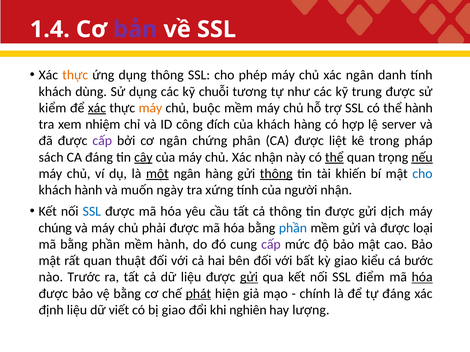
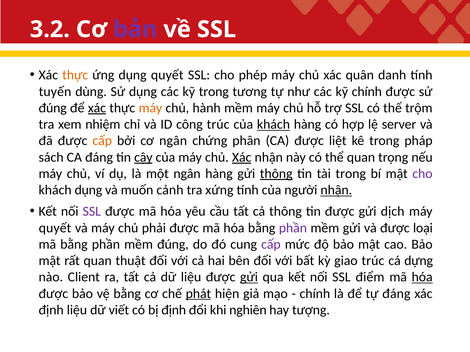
1.4: 1.4 -> 3.2
dụng thông: thông -> quyết
xác ngân: ngân -> quân
khách at (55, 92): khách -> tuyến
kỹ chuỗi: chuỗi -> trong
kỹ trung: trung -> chính
kiểm at (53, 108): kiểm -> đúng
buộc: buộc -> hành
thể hành: hành -> trộm
công đích: đích -> trúc
khách at (273, 125) underline: none -> present
cấp at (102, 141) colour: purple -> orange
Xác at (242, 157) underline: none -> present
thể at (334, 157) underline: present -> none
nếu underline: present -> none
một underline: present -> none
tài khiến: khiến -> trong
cho at (422, 174) colour: blue -> purple
khách hành: hành -> dụng
ngày: ngày -> cảnh
nhận at (336, 190) underline: none -> present
SSL at (92, 212) colour: blue -> purple
chúng at (55, 228): chúng -> quyết
phần at (293, 228) colour: blue -> purple
mềm hành: hành -> đúng
giao kiểu: kiểu -> trúc
bước: bước -> dựng
Trước: Trước -> Client
bị giao: giao -> định
lượng: lượng -> tượng
